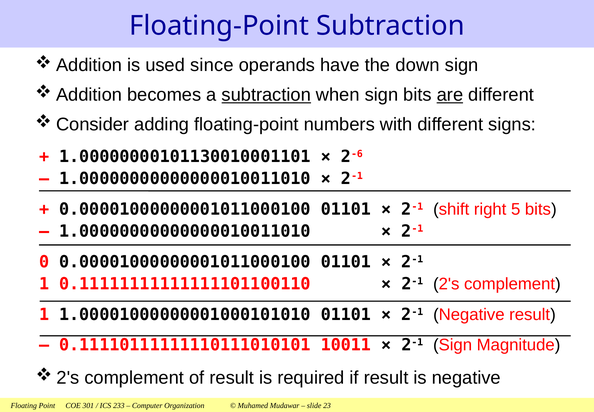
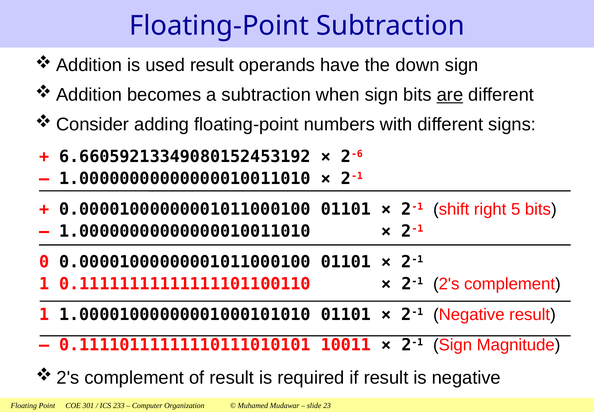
used since: since -> result
subtraction at (266, 95) underline: present -> none
1.00000000101130010001101: 1.00000000101130010001101 -> 6.66059213349080152453192
